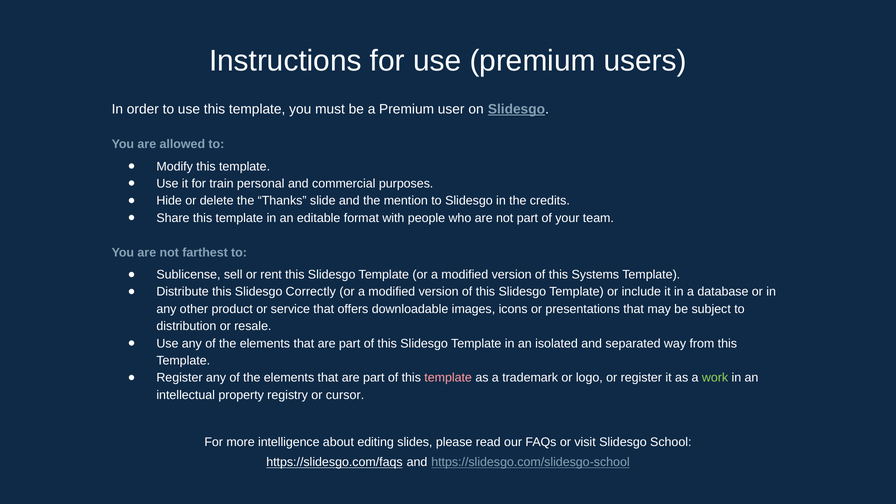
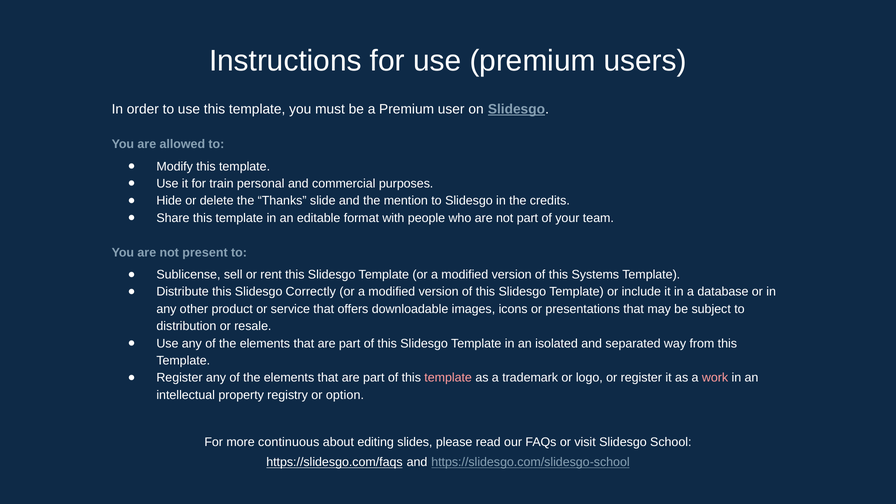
farthest: farthest -> present
work colour: light green -> pink
cursor: cursor -> option
intelligence: intelligence -> continuous
